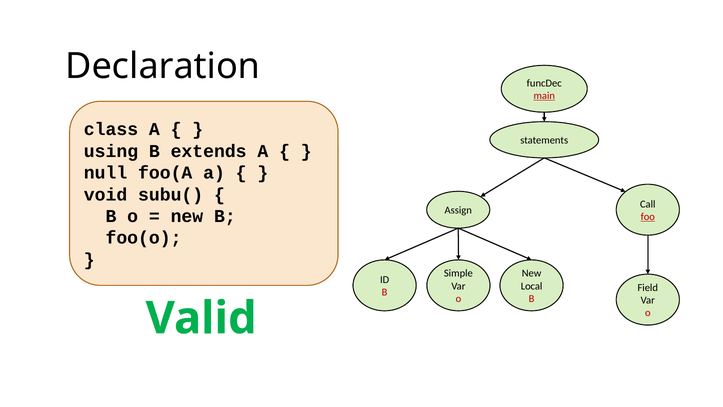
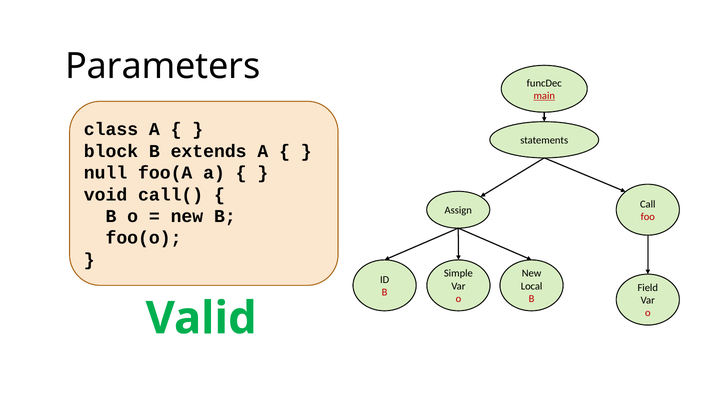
Declaration: Declaration -> Parameters
using: using -> block
subu(: subu( -> call(
foo underline: present -> none
